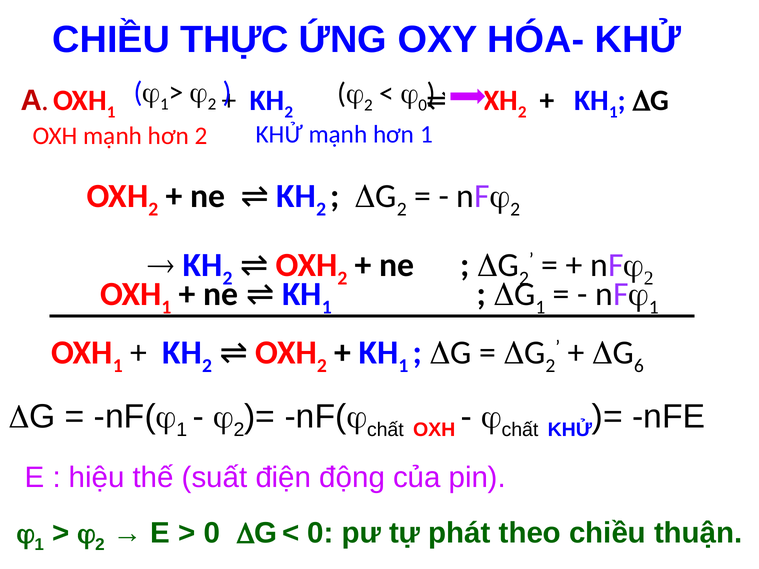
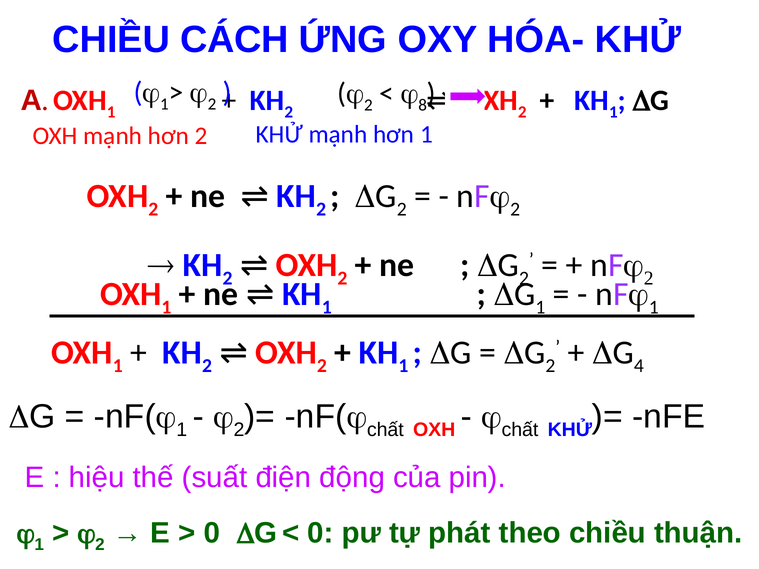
THỰC: THỰC -> CÁCH
0 at (423, 105): 0 -> 8
6: 6 -> 4
